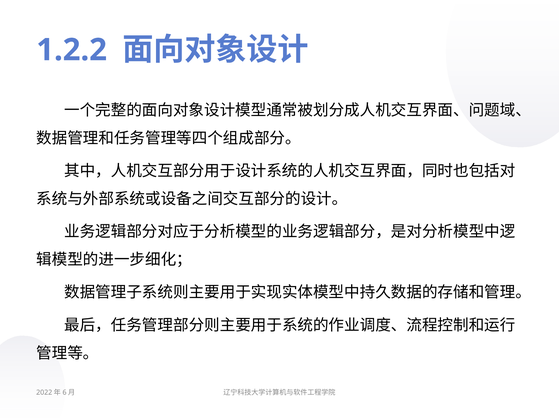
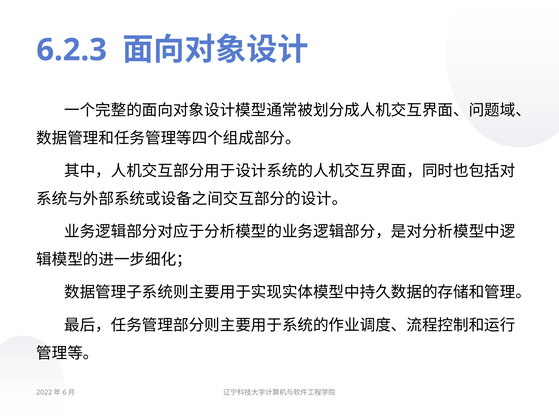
1.2.2: 1.2.2 -> 6.2.3
